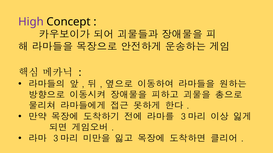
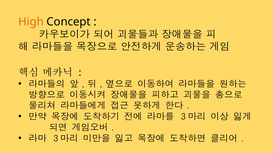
High colour: purple -> orange
